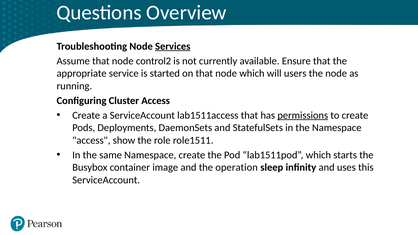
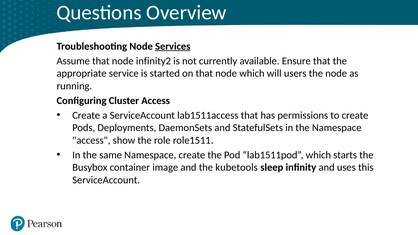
control2: control2 -> infinity2
permissions underline: present -> none
operation: operation -> kubetools
